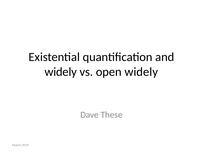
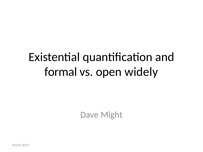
widely at (61, 72): widely -> formal
These: These -> Might
